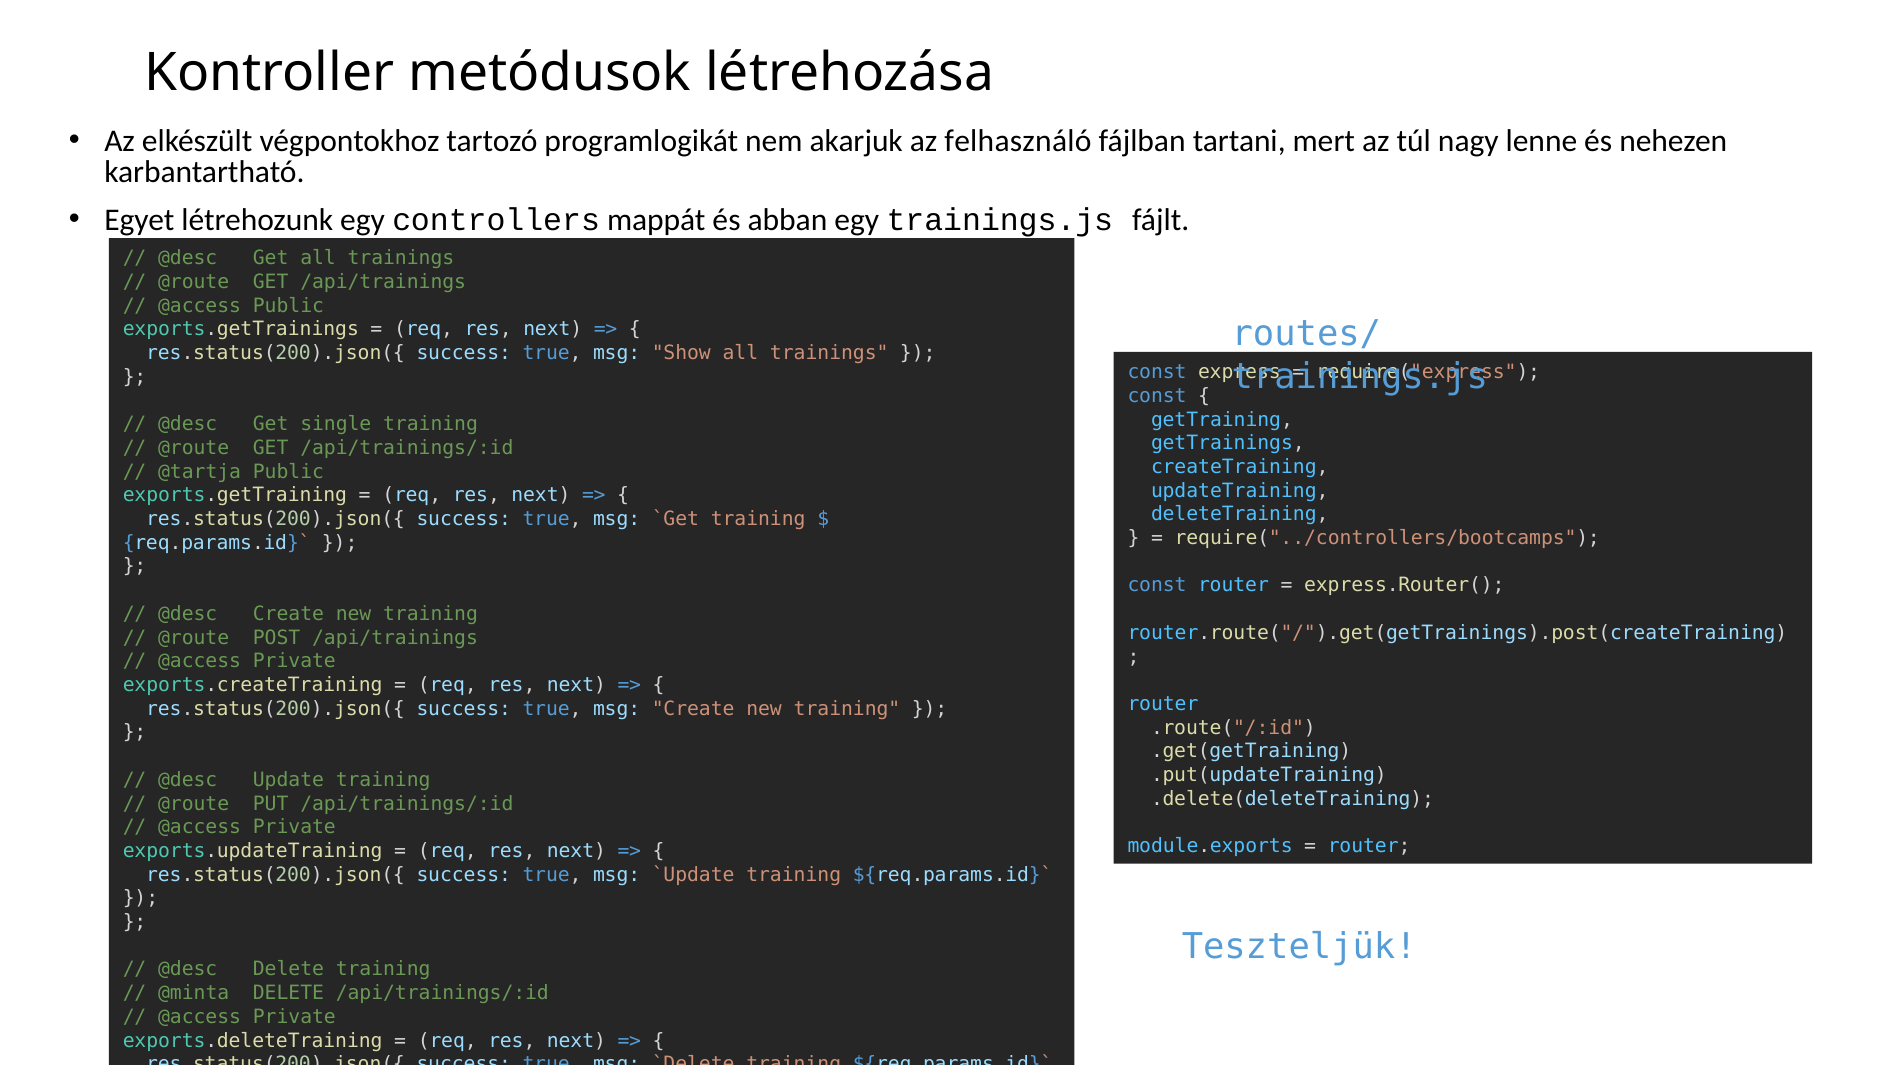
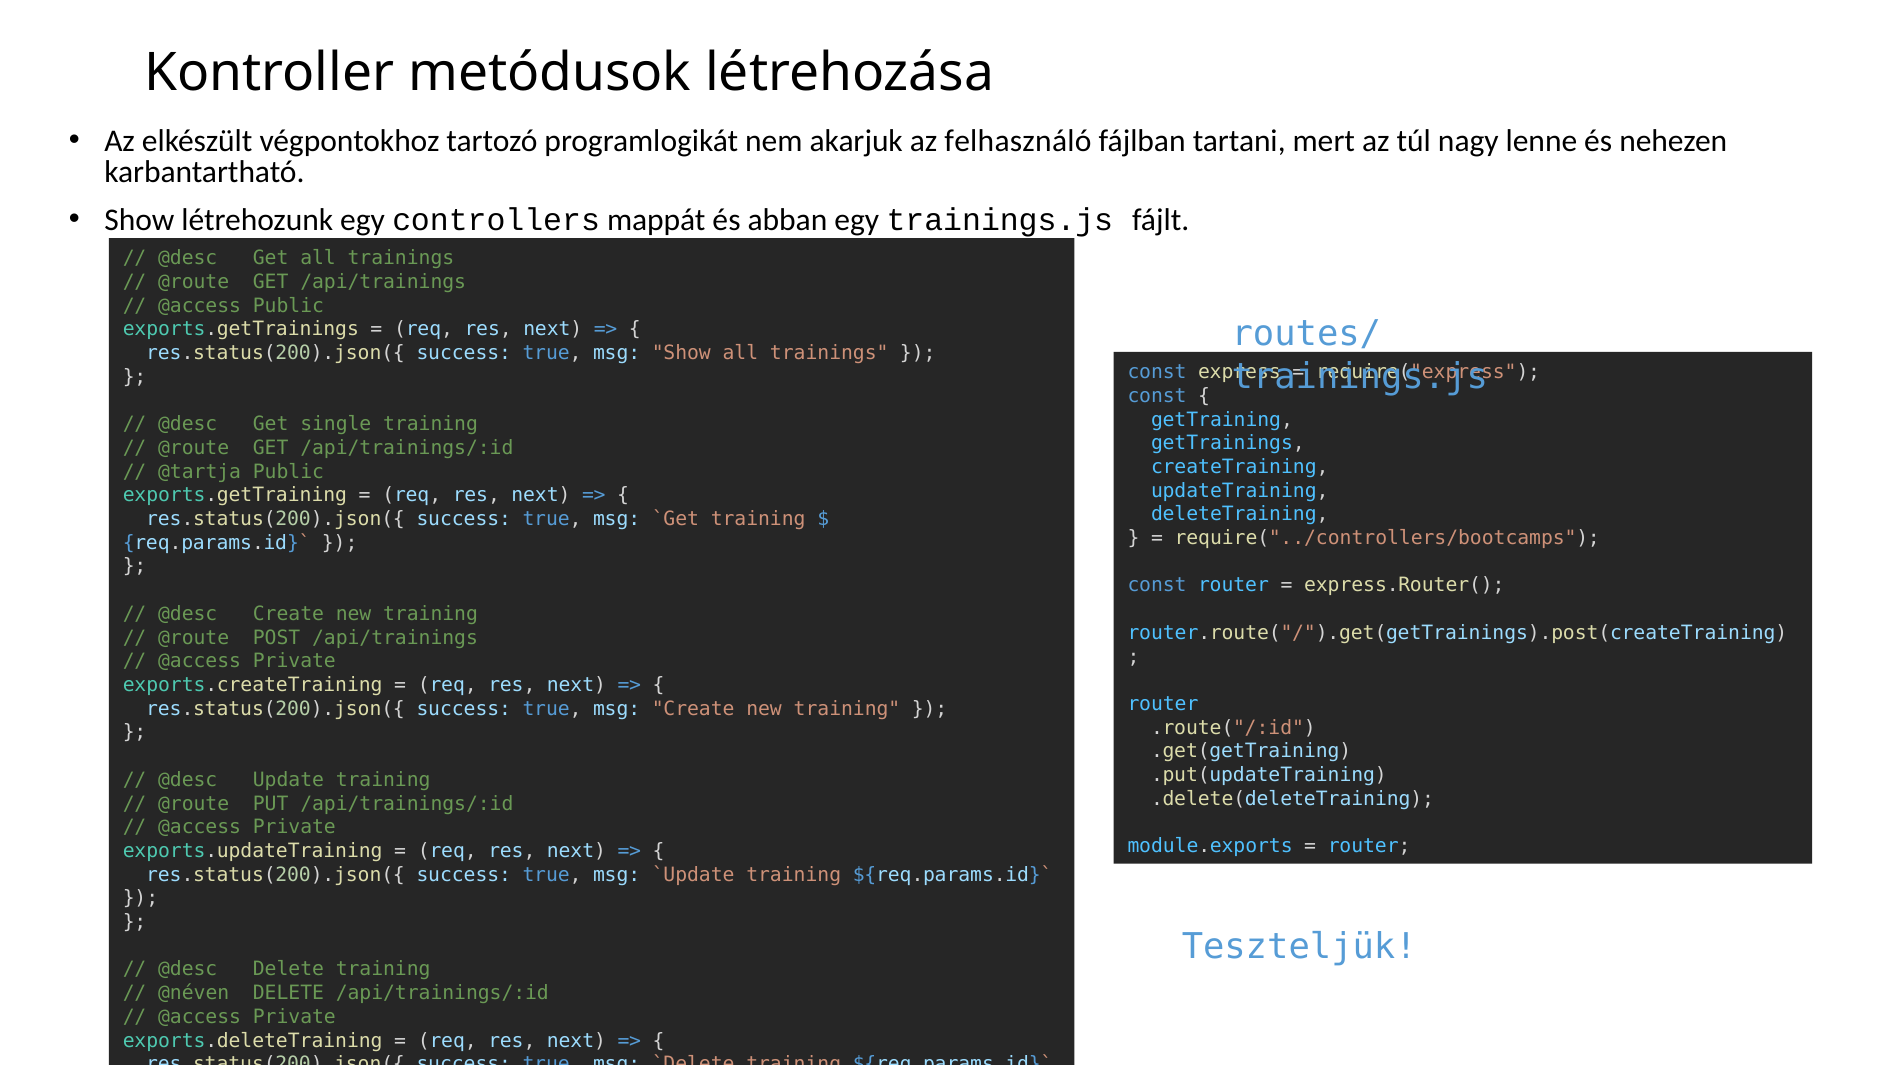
Egyet at (139, 220): Egyet -> Show
@minta: @minta -> @néven
